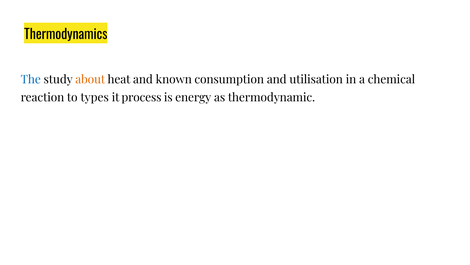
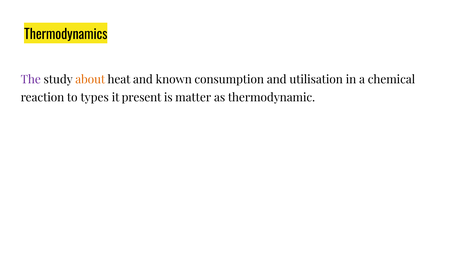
The colour: blue -> purple
process: process -> present
energy: energy -> matter
